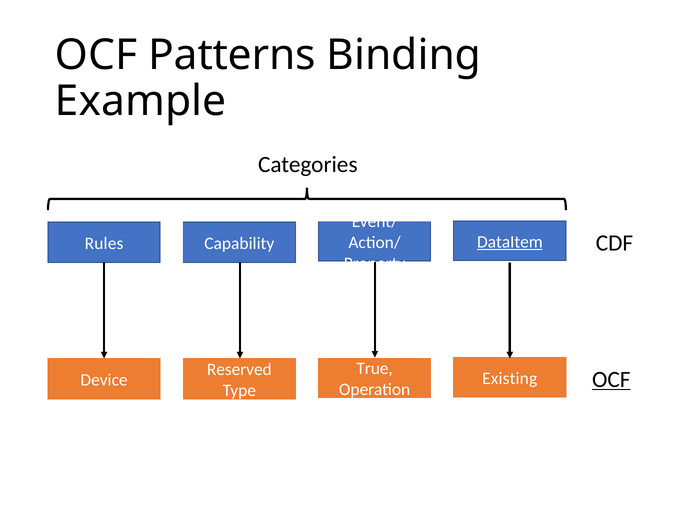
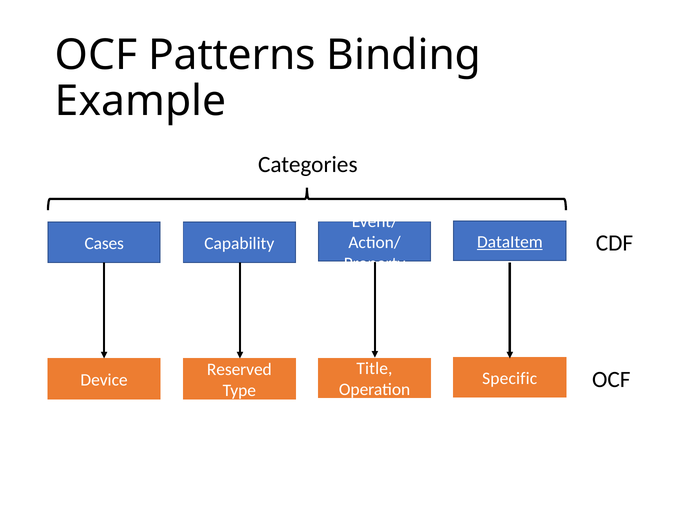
Rules: Rules -> Cases
True: True -> Title
OCF at (611, 379) underline: present -> none
Existing: Existing -> Specific
